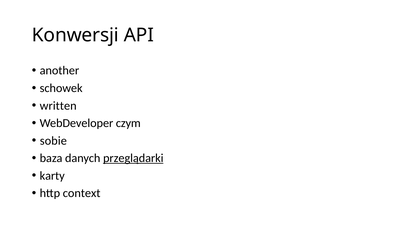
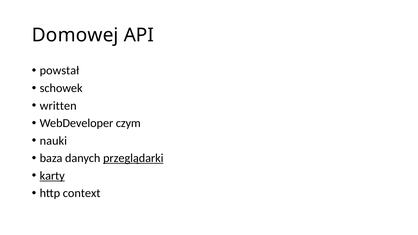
Konwersji: Konwersji -> Domowej
another: another -> powstał
sobie: sobie -> nauki
karty underline: none -> present
